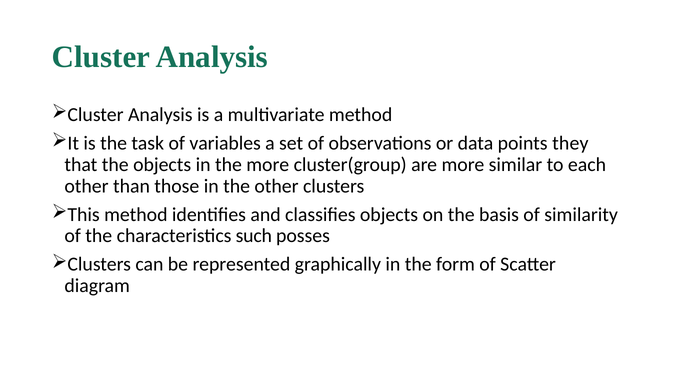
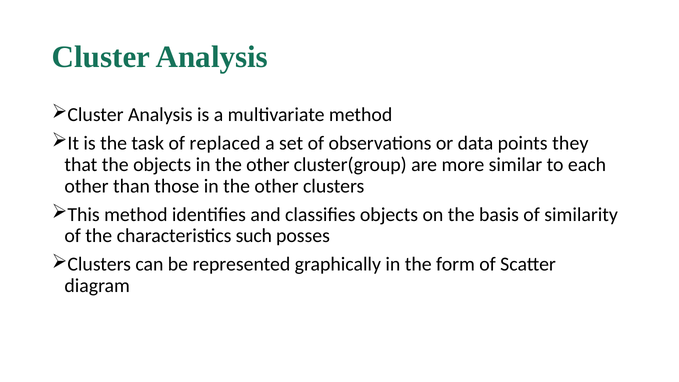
variables: variables -> replaced
objects in the more: more -> other
